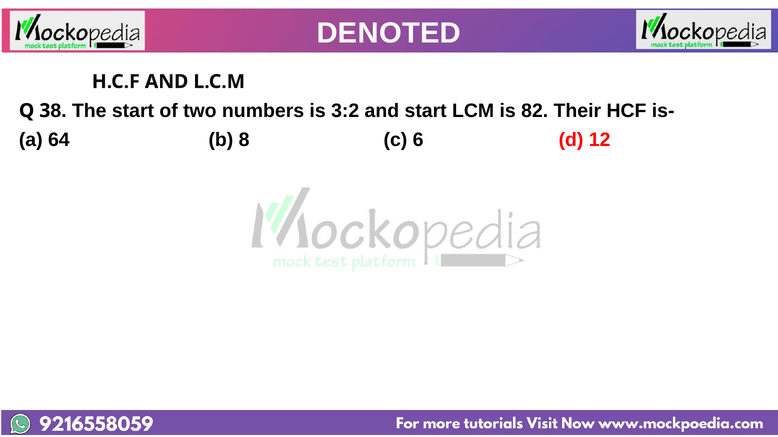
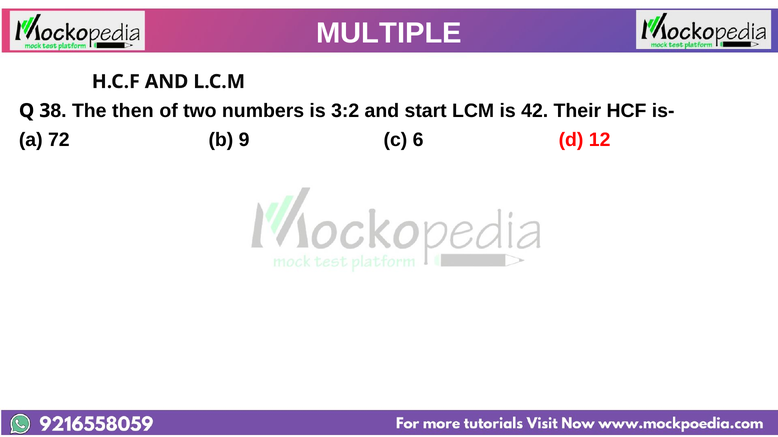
DENOTED: DENOTED -> MULTIPLE
The start: start -> then
82: 82 -> 42
64: 64 -> 72
b 8: 8 -> 9
